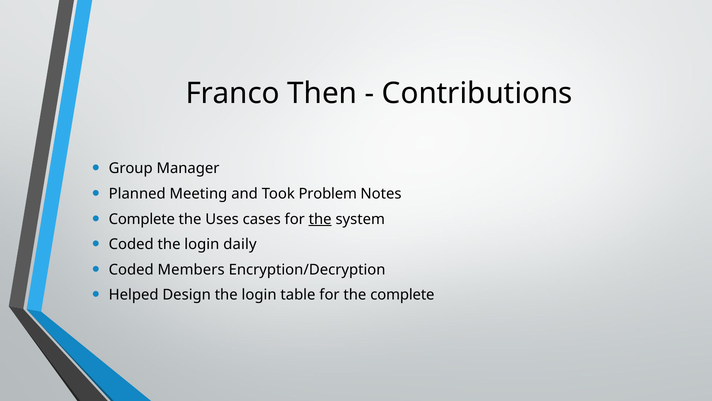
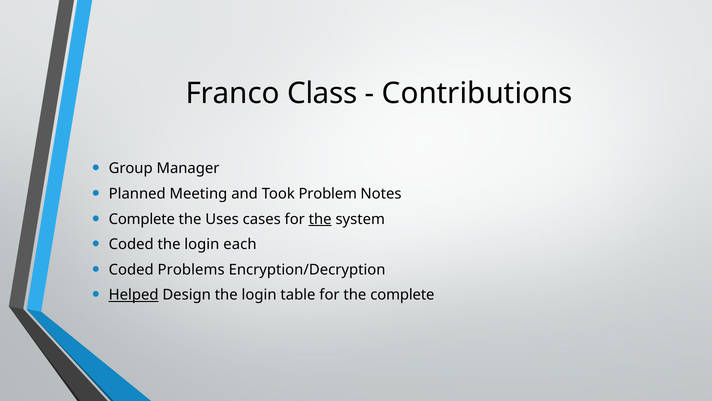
Then: Then -> Class
daily: daily -> each
Members: Members -> Problems
Helped underline: none -> present
